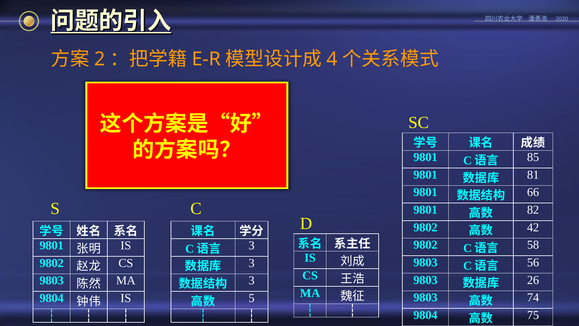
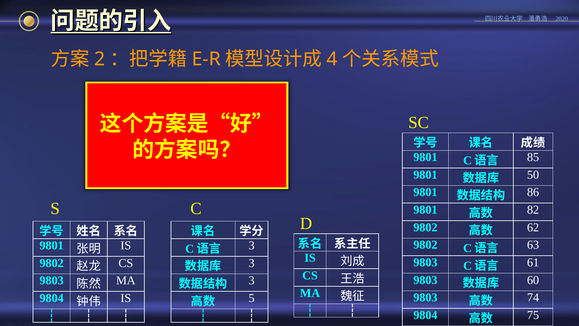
81: 81 -> 50
66: 66 -> 86
42: 42 -> 62
58: 58 -> 63
56: 56 -> 61
26: 26 -> 60
